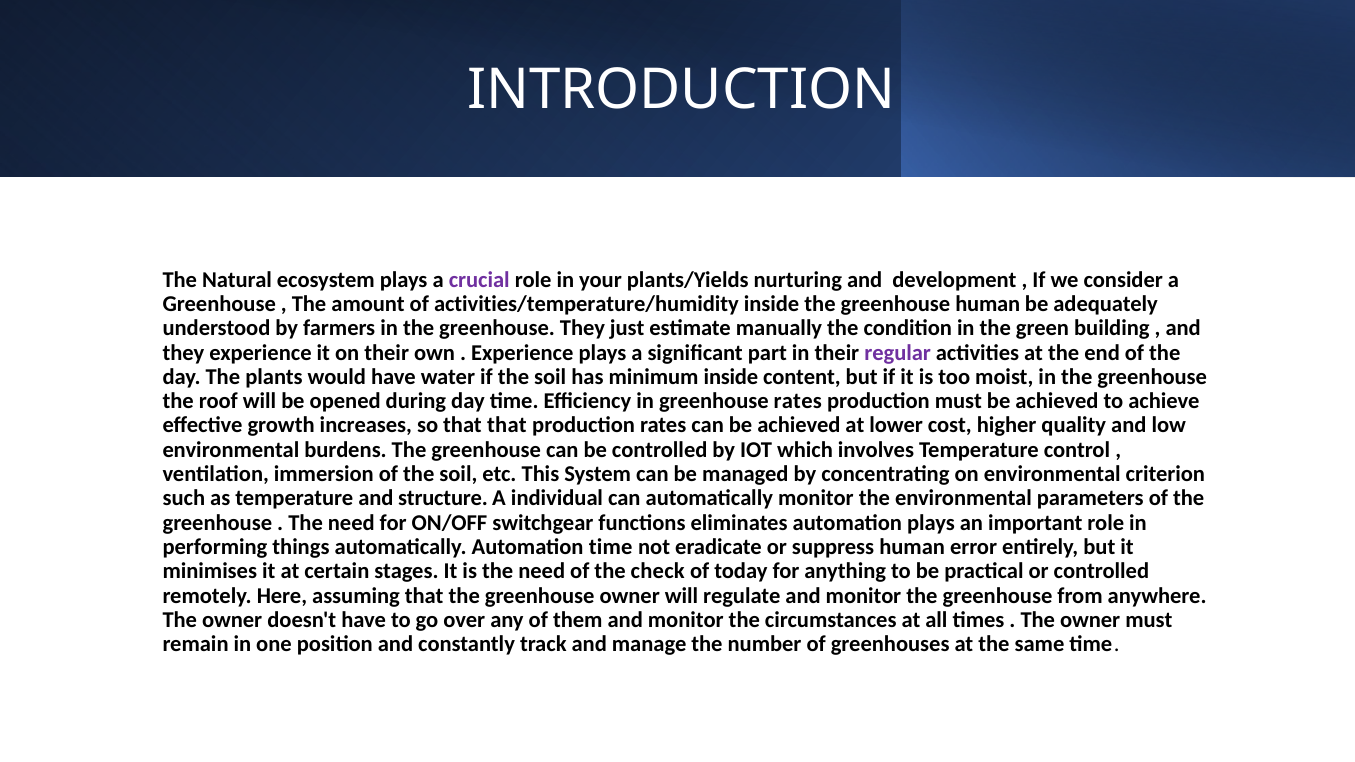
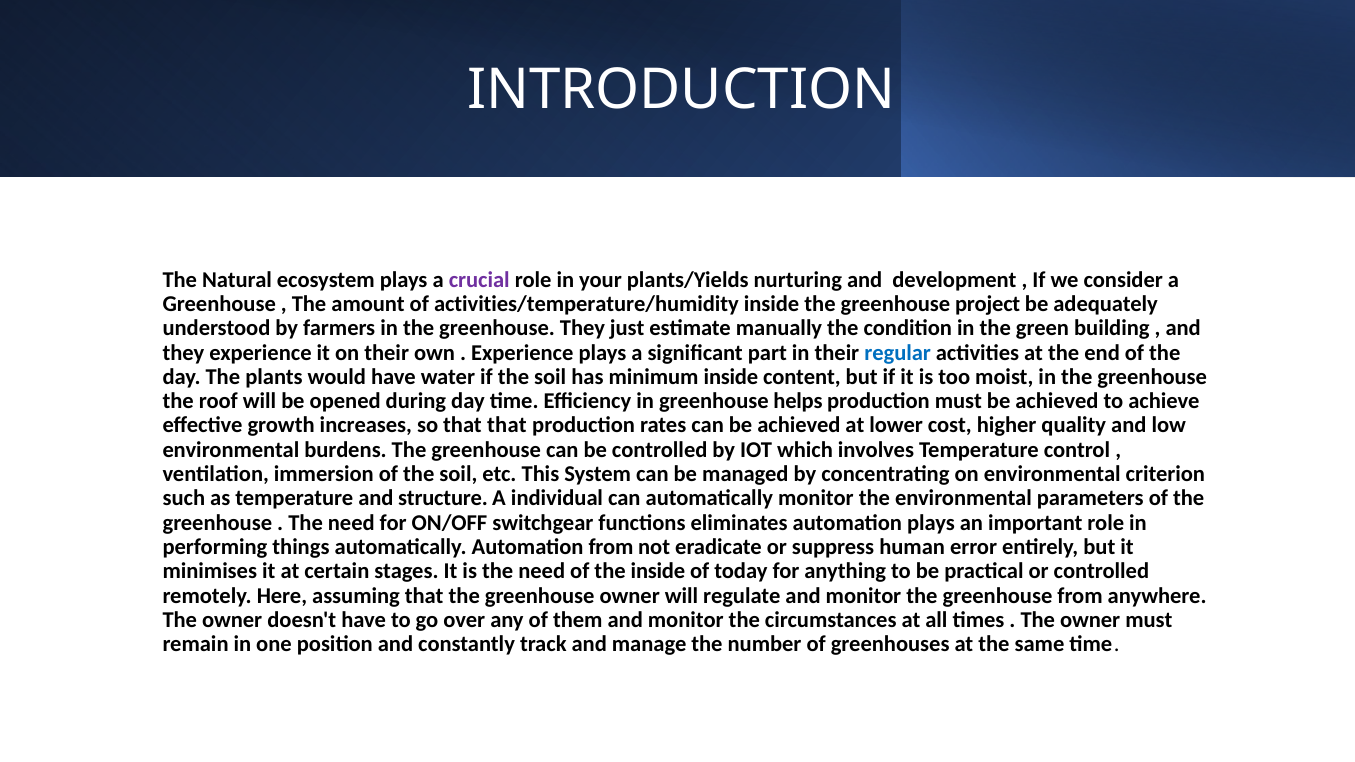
greenhouse human: human -> project
regular colour: purple -> blue
greenhouse rates: rates -> helps
Automation time: time -> from
the check: check -> inside
